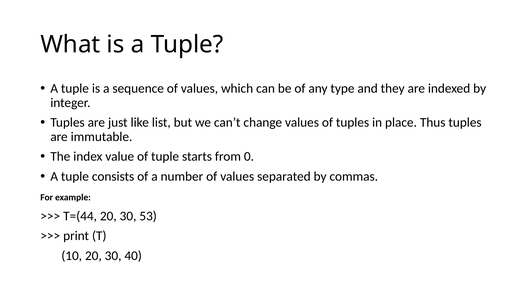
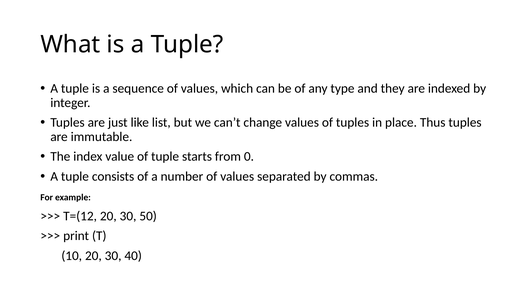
T=(44: T=(44 -> T=(12
53: 53 -> 50
